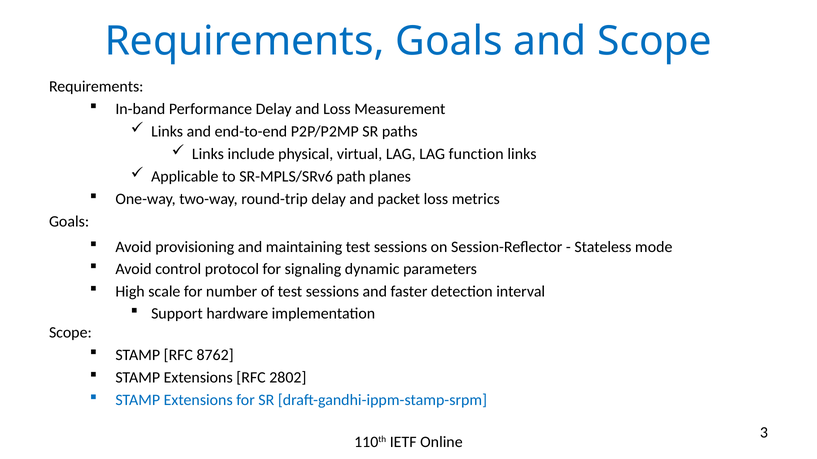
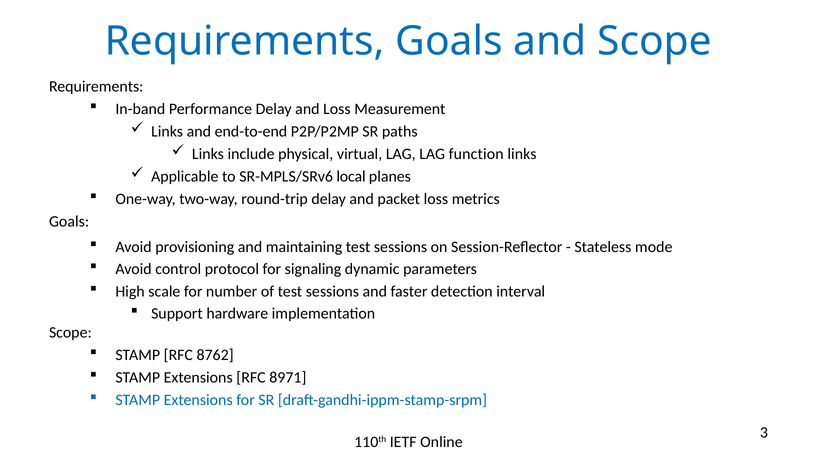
path: path -> local
2802: 2802 -> 8971
